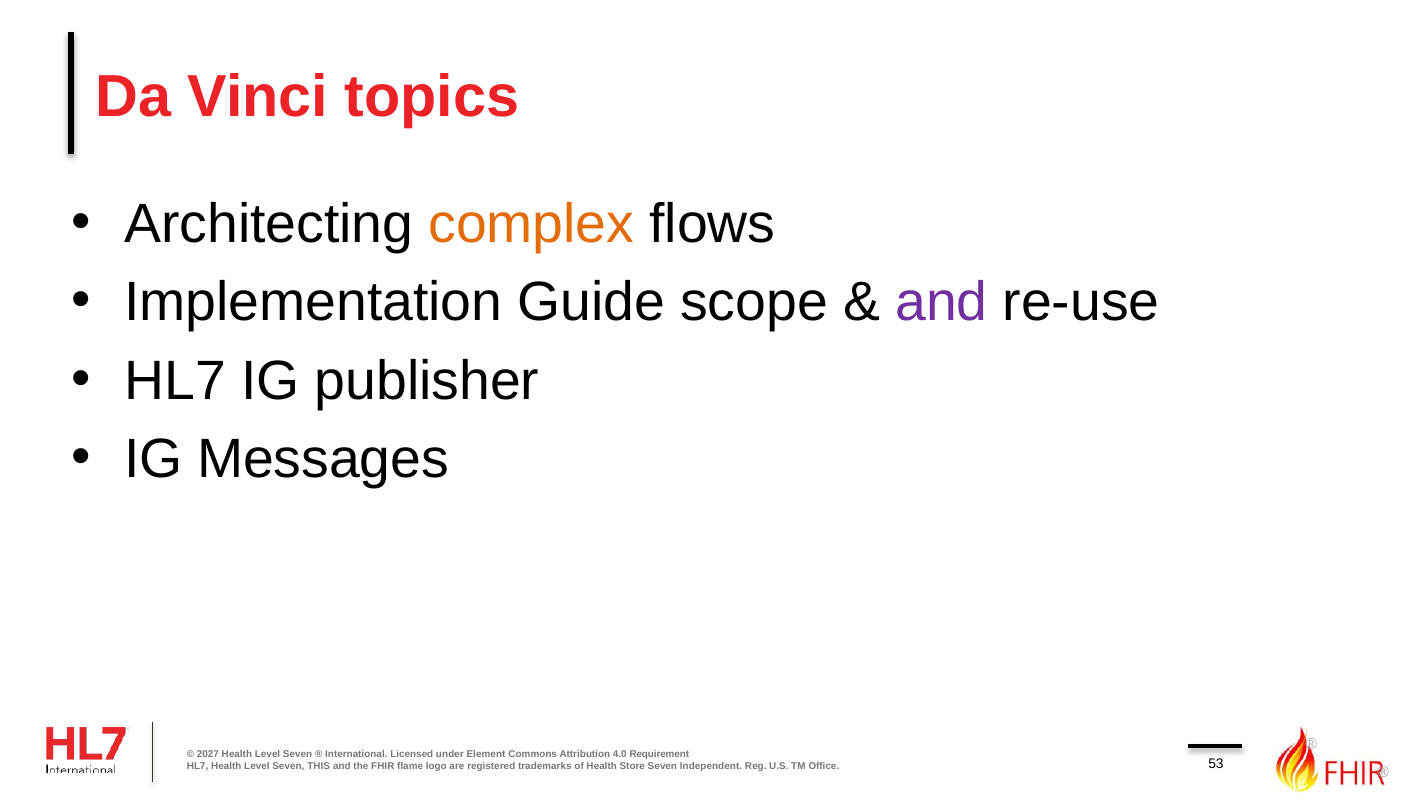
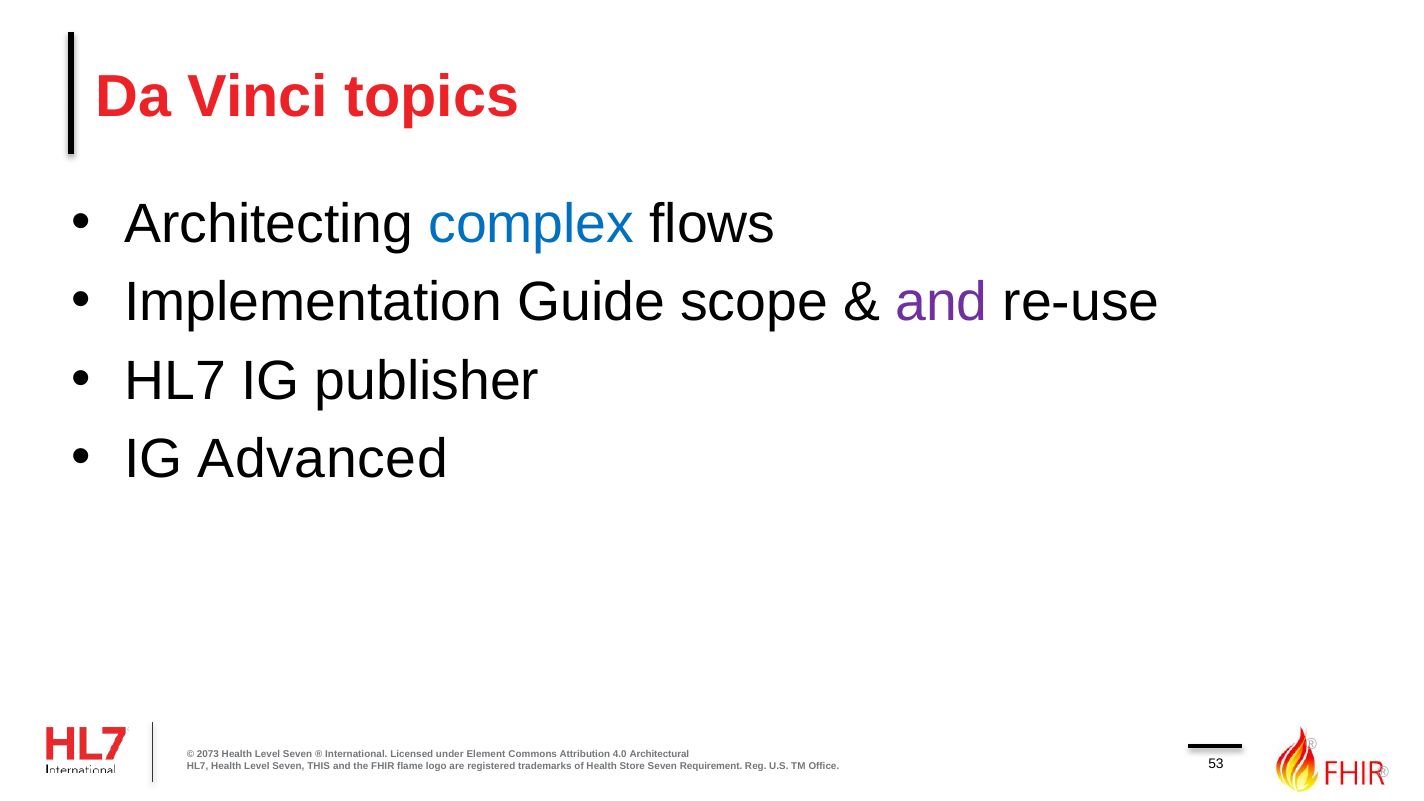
complex colour: orange -> blue
Messages: Messages -> Advanced
2027: 2027 -> 2073
Requirement: Requirement -> Architectural
Independent: Independent -> Requirement
